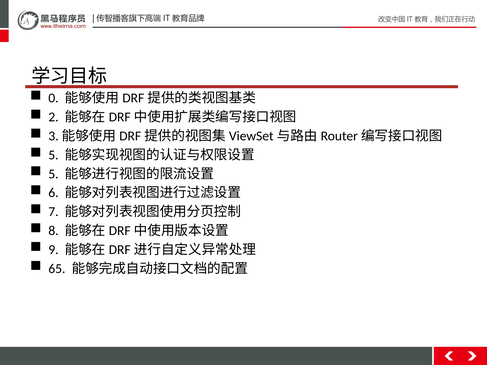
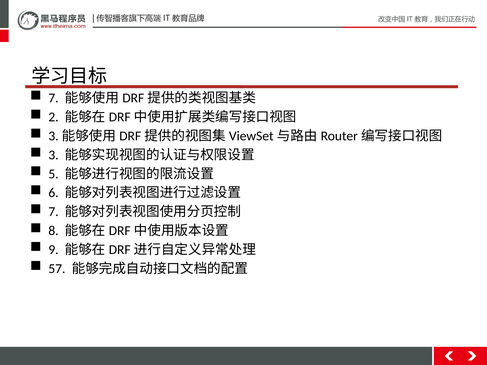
0 at (53, 98): 0 -> 7
5 at (53, 155): 5 -> 3
65: 65 -> 57
